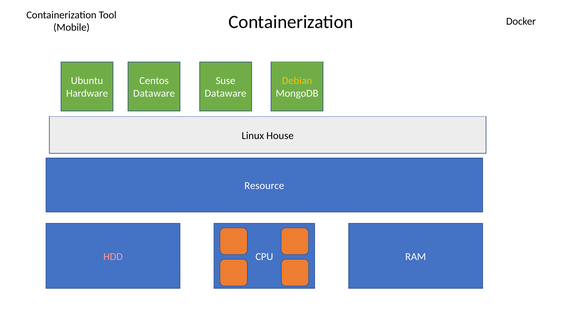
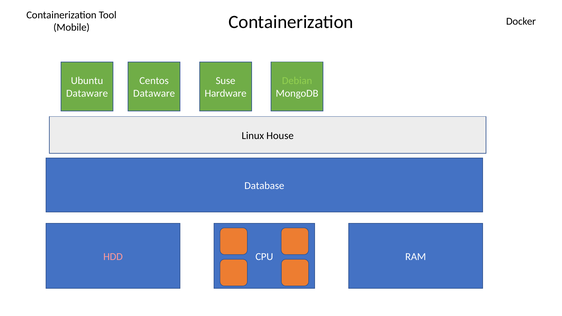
Debian colour: yellow -> light green
Hardware at (87, 94): Hardware -> Dataware
Dataware at (226, 94): Dataware -> Hardware
Resource: Resource -> Database
